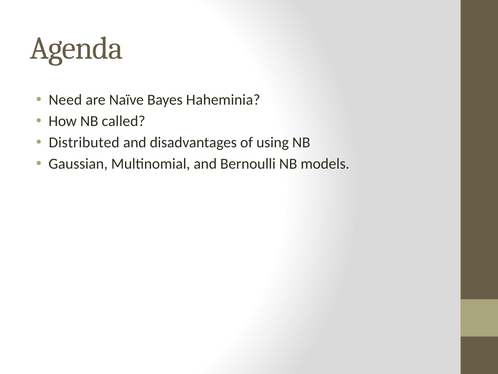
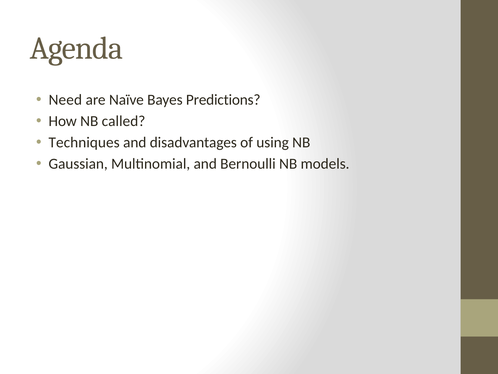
Haheminia: Haheminia -> Predictions
Distributed: Distributed -> Techniques
